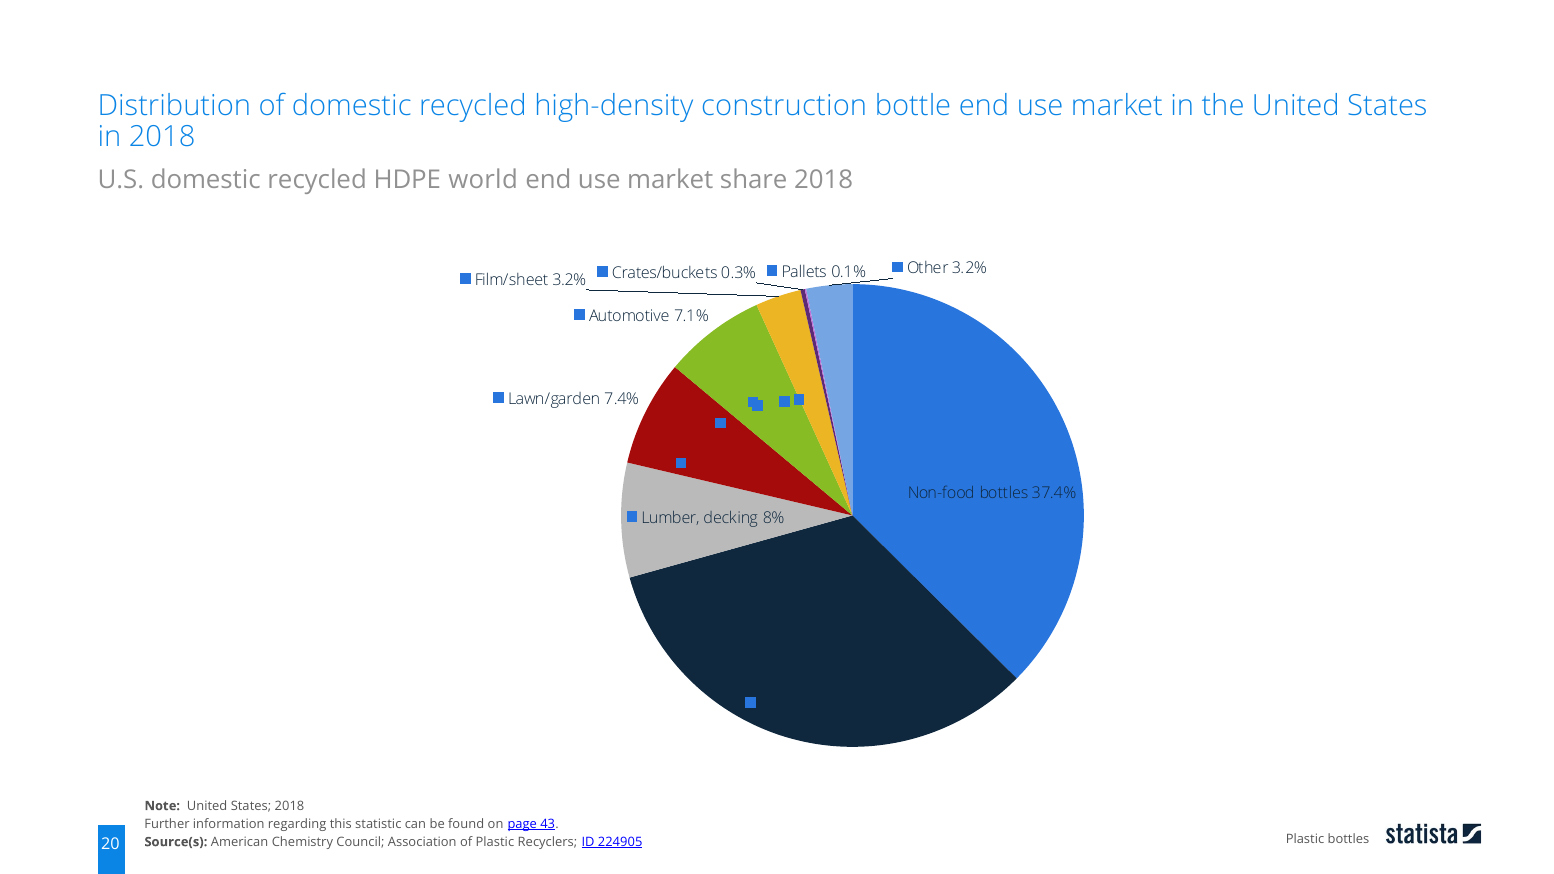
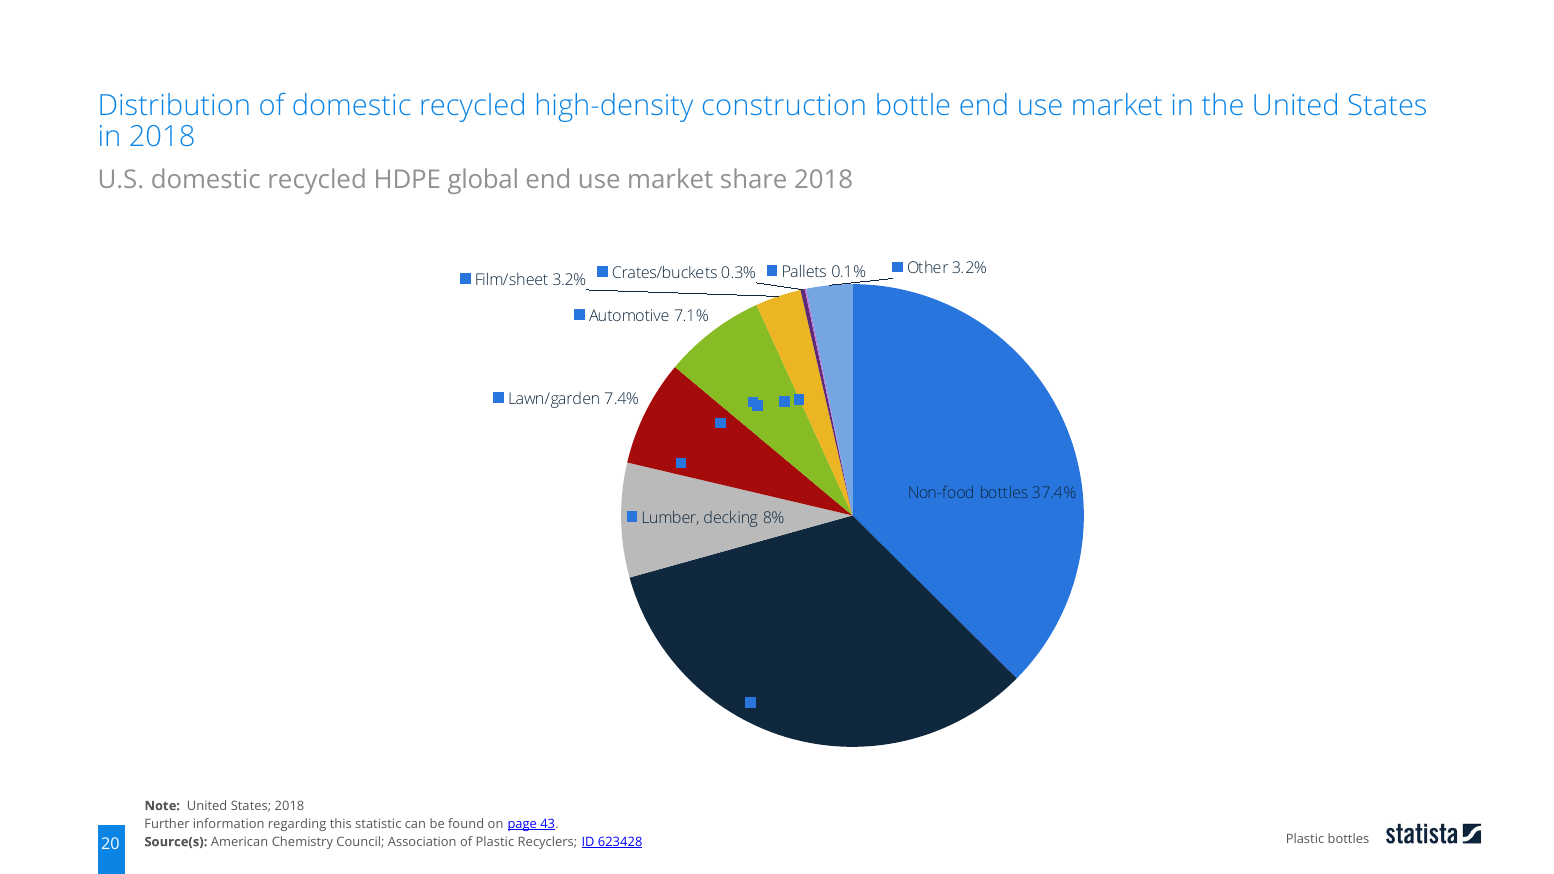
world: world -> global
224905: 224905 -> 623428
